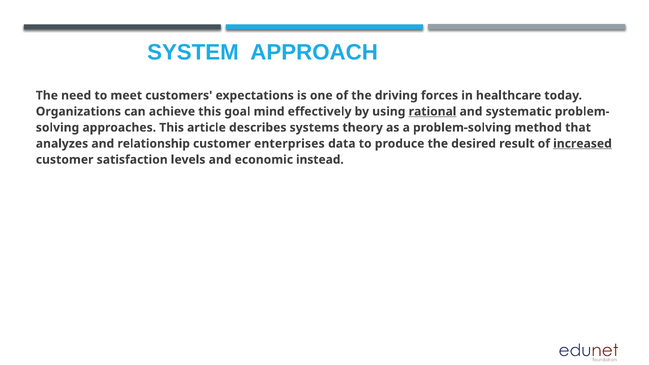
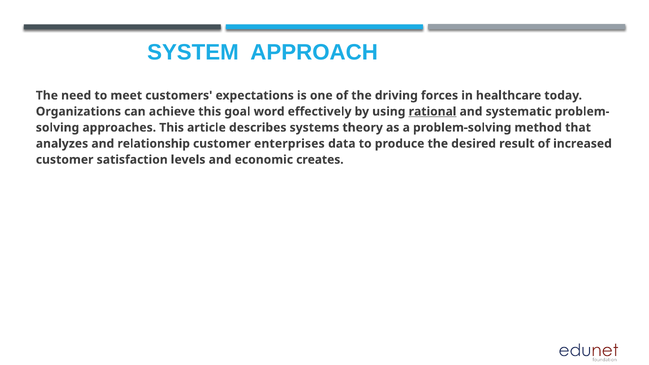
mind: mind -> word
increased underline: present -> none
instead: instead -> creates
